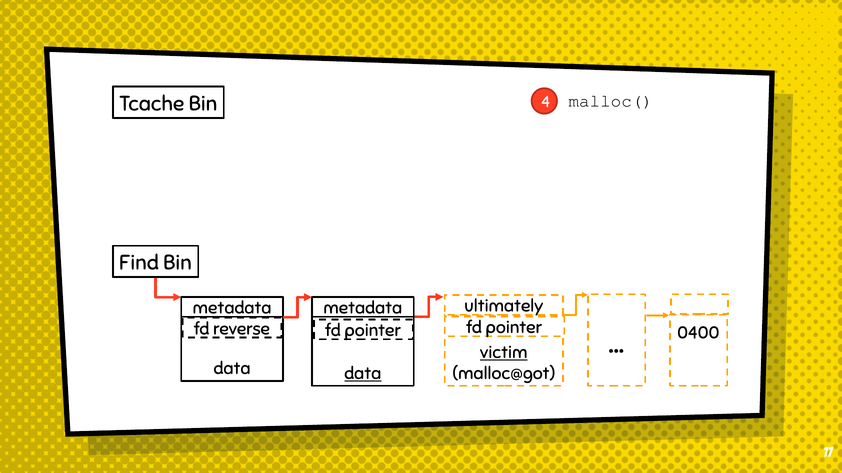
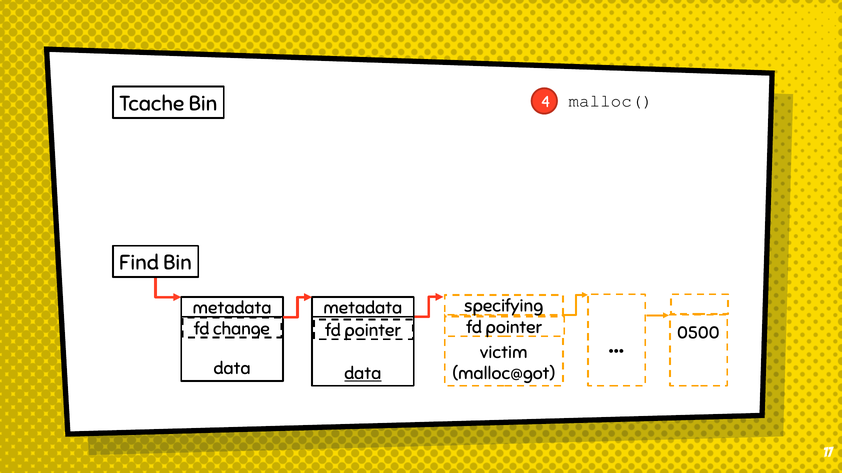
ultimately: ultimately -> specifying
0400: 0400 -> 0500
reverse: reverse -> change
victim underline: present -> none
